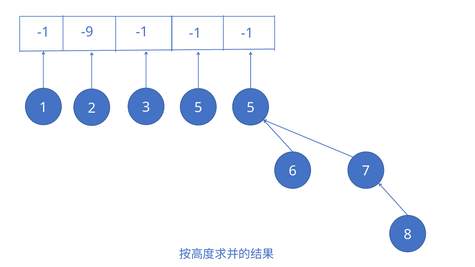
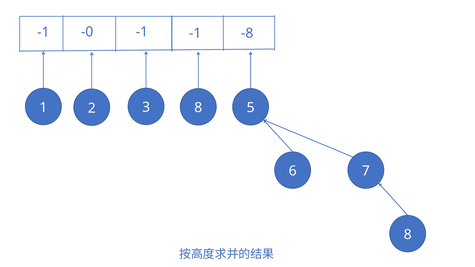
-9: -9 -> -0
-1 -1 -1: -1 -> -8
3 5: 5 -> 8
